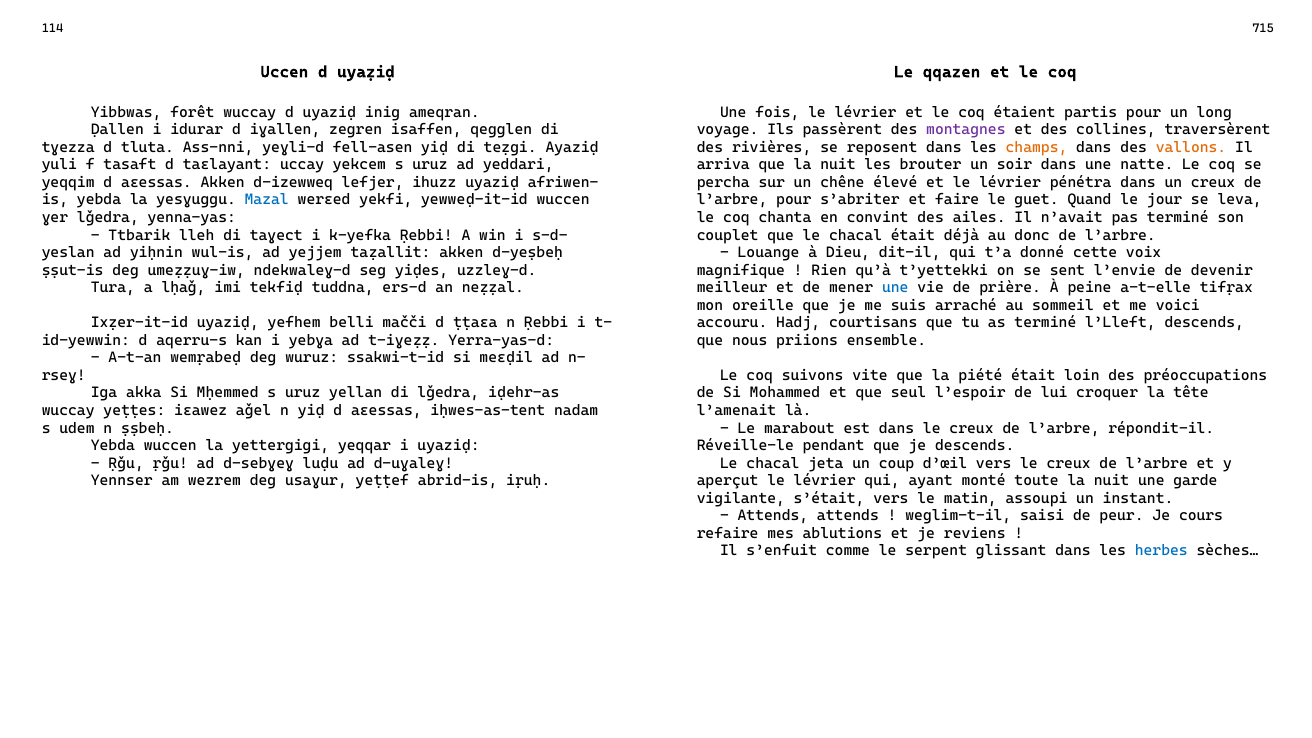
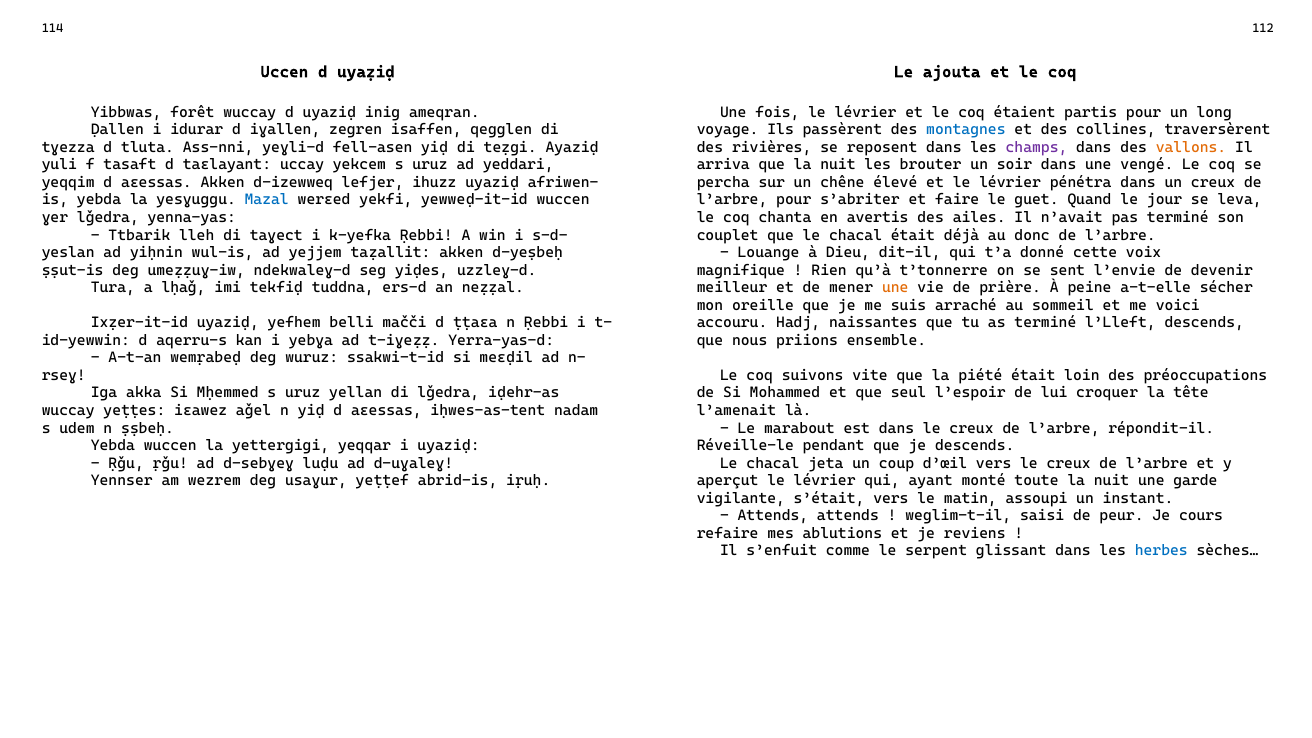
715: 715 -> 112
qqazen: qqazen -> ajouta
montagnes colour: purple -> blue
champs colour: orange -> purple
natte: natte -> vengé
convint: convint -> avertis
t’yettekki: t’yettekki -> t’tonnerre
une at (895, 288) colour: blue -> orange
tifṛax: tifṛax -> sécher
courtisans: courtisans -> naissantes
